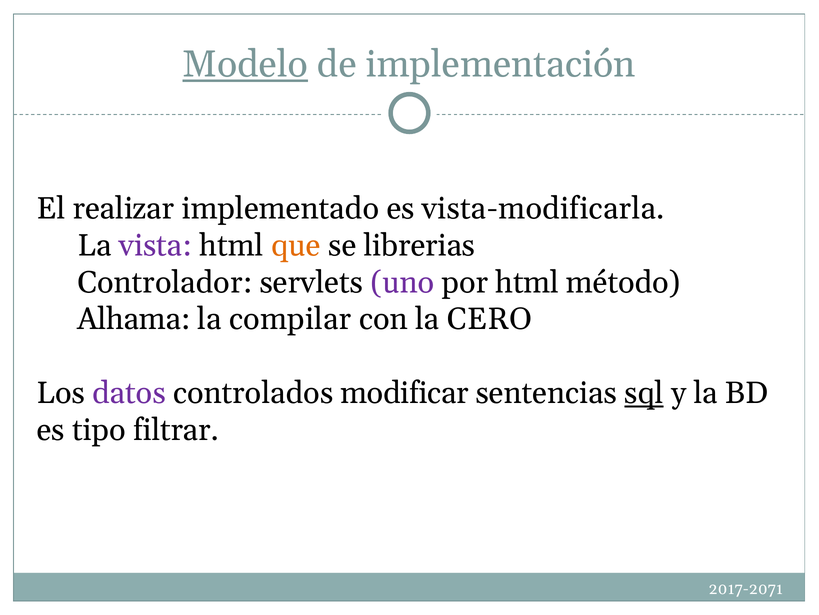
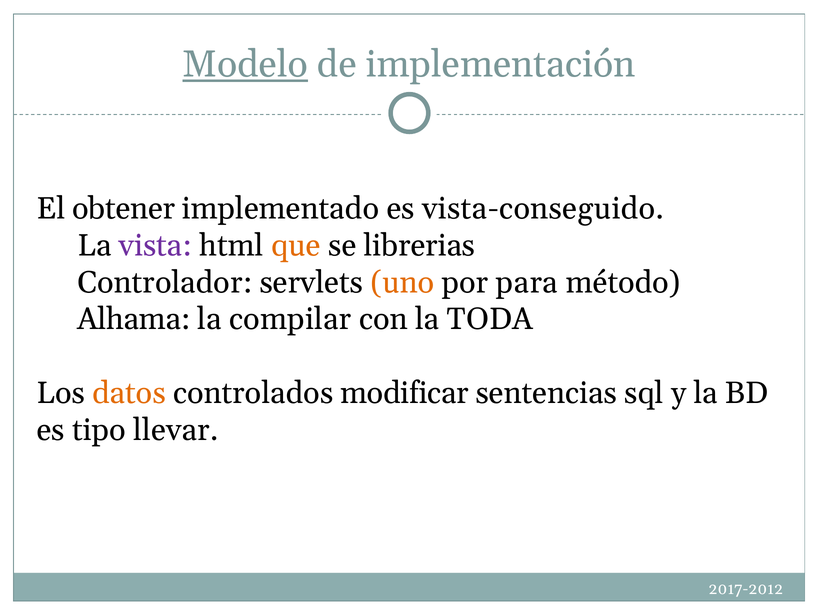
realizar: realizar -> obtener
vista-modificarla: vista-modificarla -> vista-conseguido
uno colour: purple -> orange
por html: html -> para
CERO: CERO -> TODA
datos colour: purple -> orange
sql underline: present -> none
filtrar: filtrar -> llevar
2017-2071: 2017-2071 -> 2017-2012
